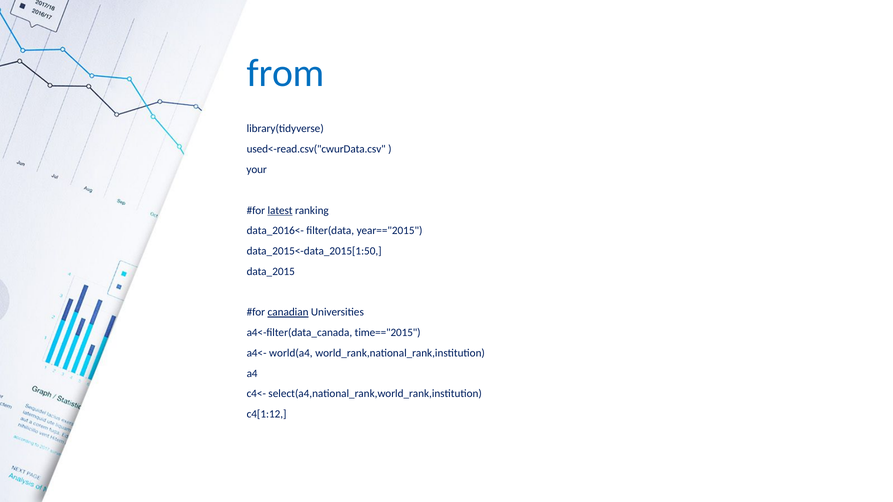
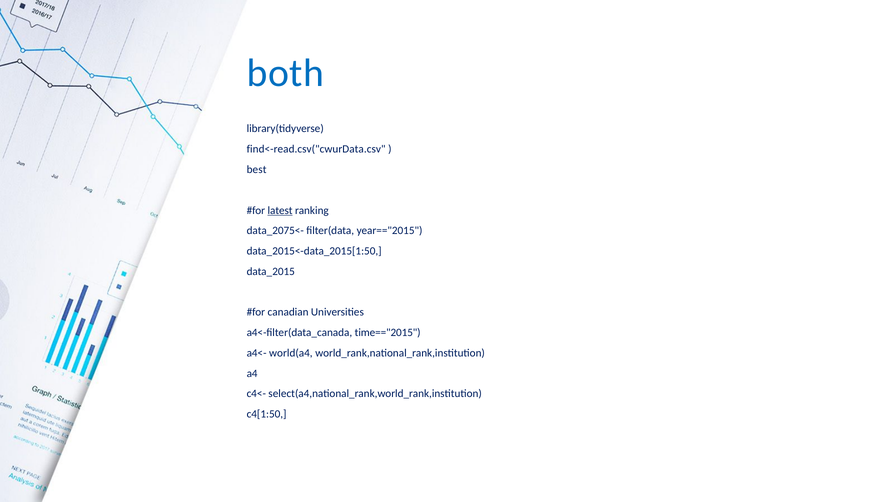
from: from -> both
used<-read.csv("cwurData.csv: used<-read.csv("cwurData.csv -> find<-read.csv("cwurData.csv
your: your -> best
data_2016<-: data_2016<- -> data_2075<-
canadian underline: present -> none
c4[1:12: c4[1:12 -> c4[1:50
